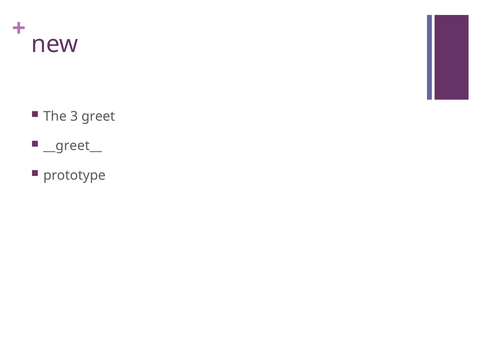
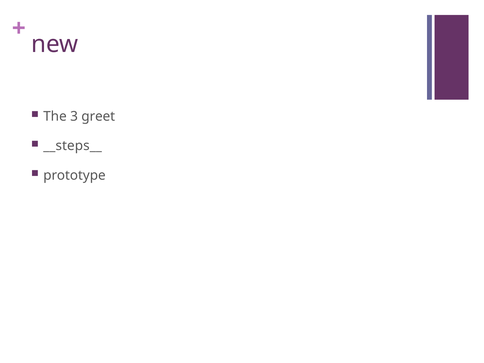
__greet__: __greet__ -> __steps__
